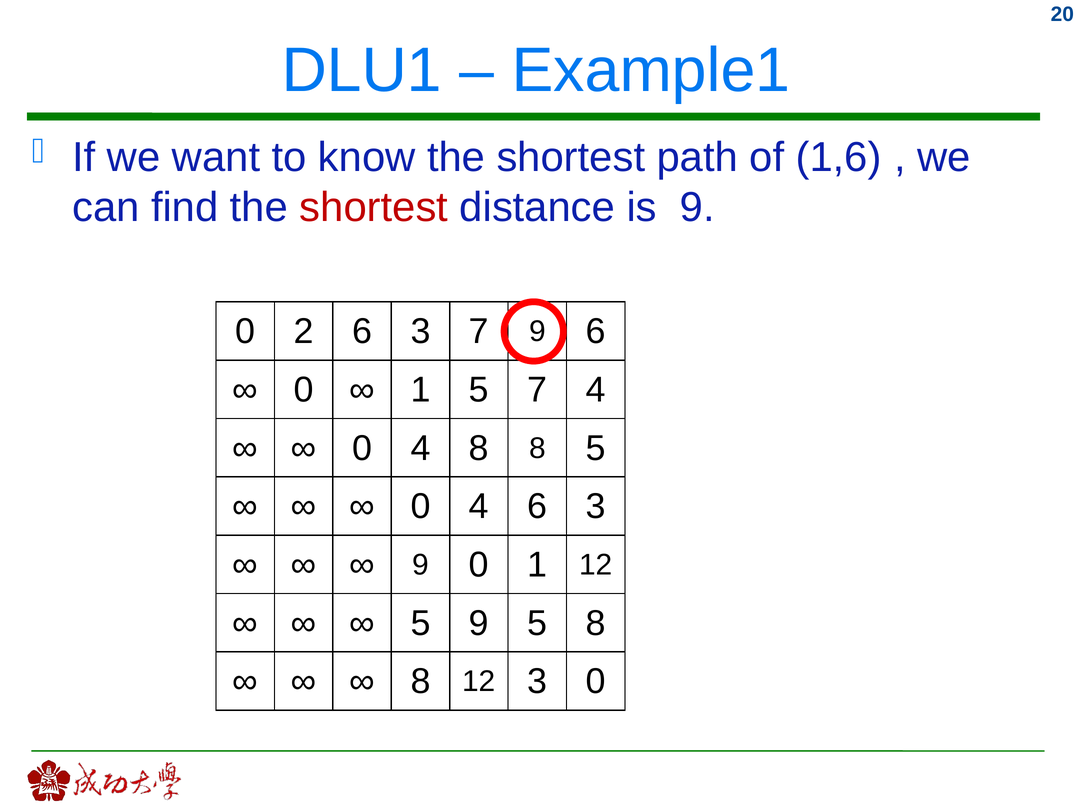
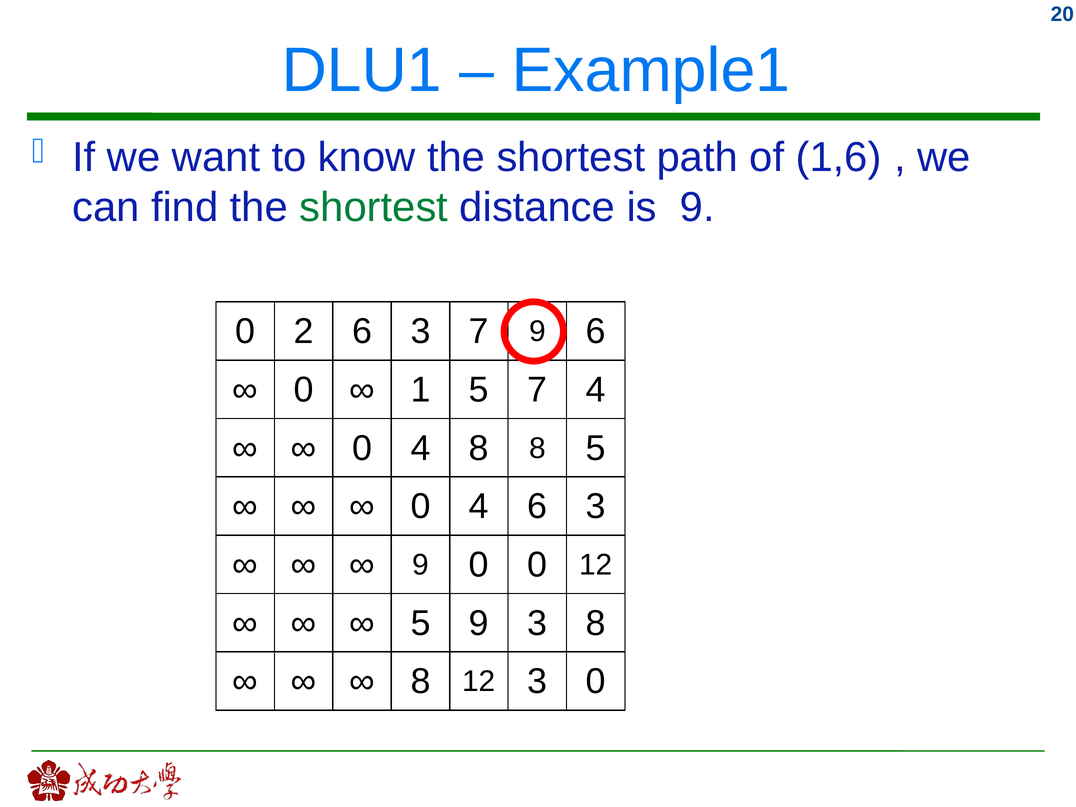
shortest at (374, 208) colour: red -> green
0 1: 1 -> 0
9 5: 5 -> 3
